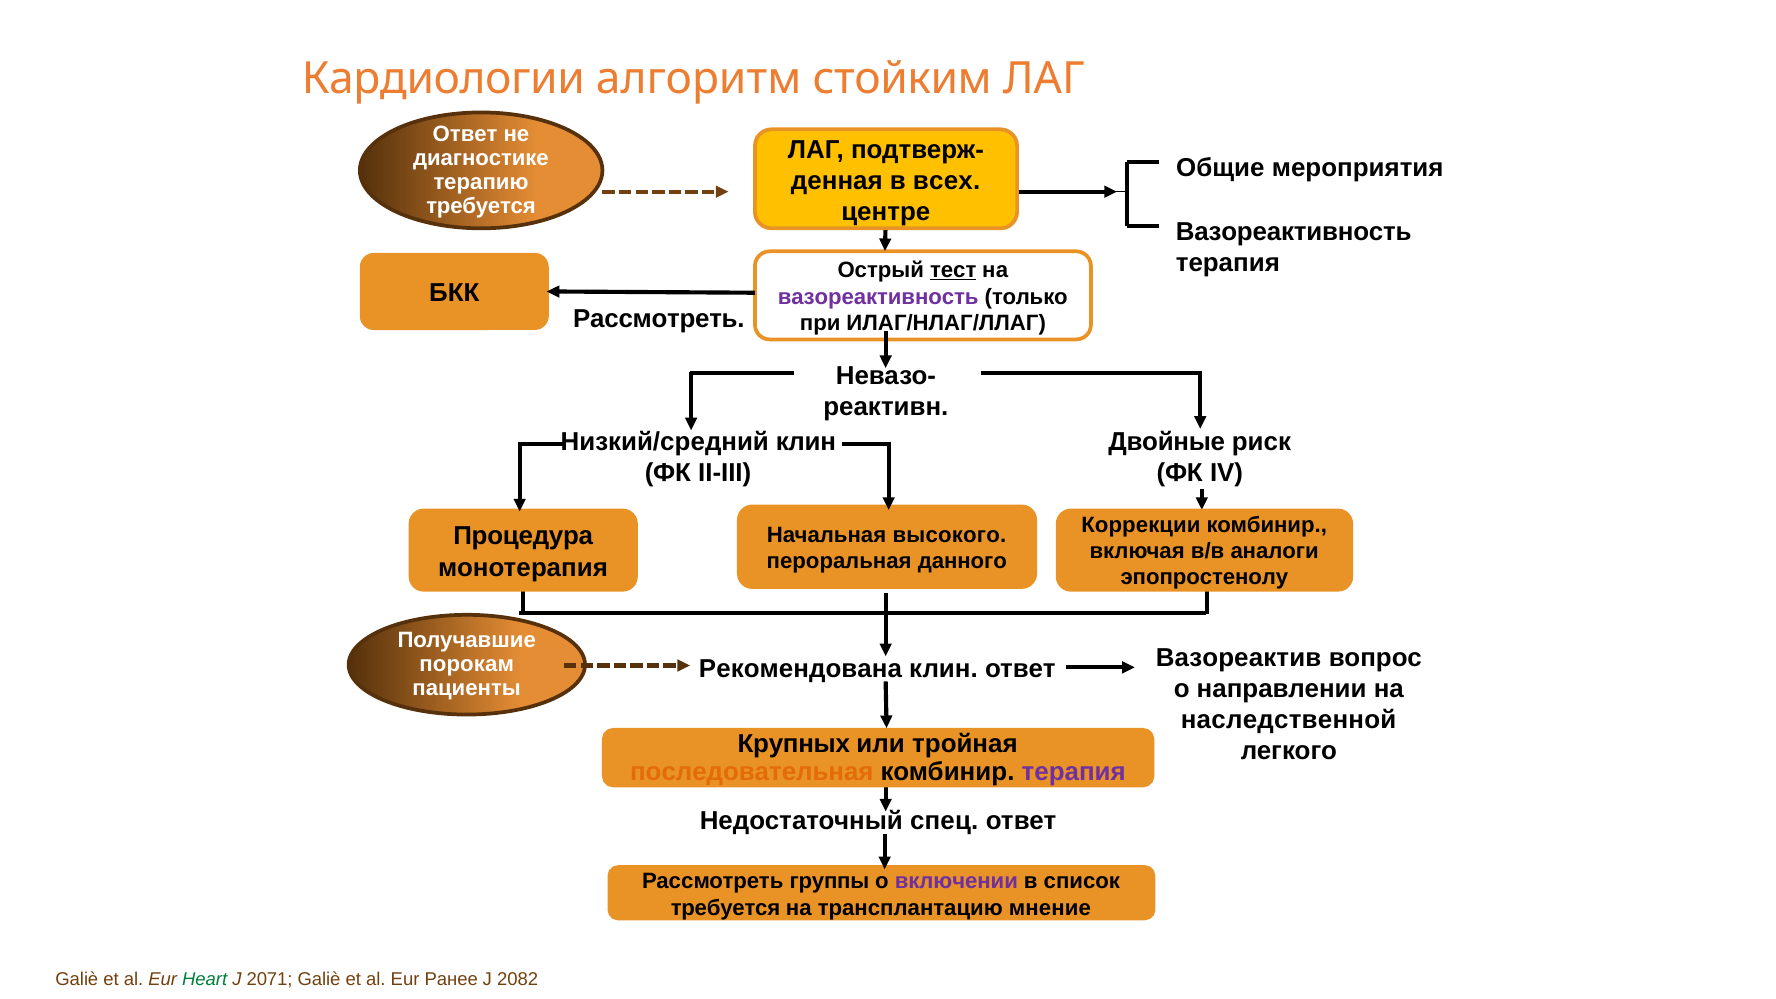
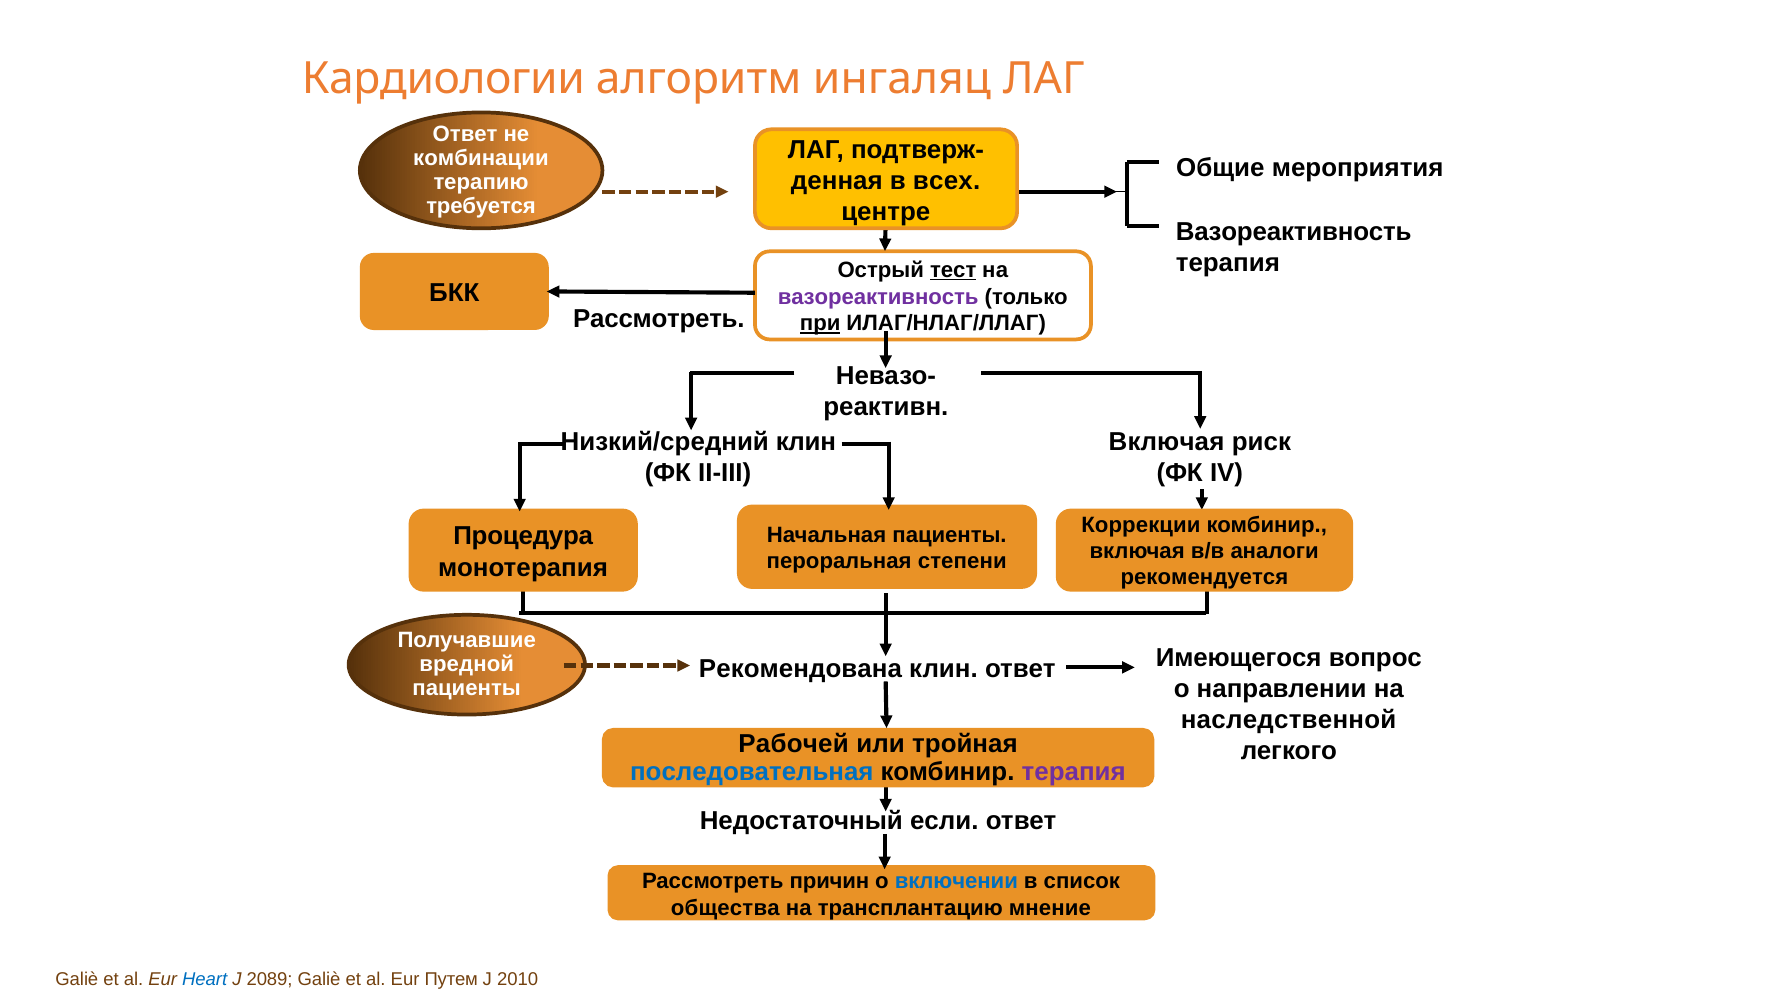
стойким: стойким -> ингаляц
диагностике: диагностике -> комбинации
при underline: none -> present
Двойные at (1167, 442): Двойные -> Включая
Начальная высокого: высокого -> пациенты
данного: данного -> степени
эпопростенолу: эпопростенолу -> рекомендуется
порокам: порокам -> вредной
Вазореактив: Вазореактив -> Имеющегося
Крупных: Крупных -> Рабочей
последовательная colour: orange -> blue
спец: спец -> если
группы: группы -> причин
включении colour: purple -> blue
требуется at (725, 909): требуется -> общества
Heart colour: green -> blue
2071: 2071 -> 2089
Ранее: Ранее -> Путем
2082: 2082 -> 2010
